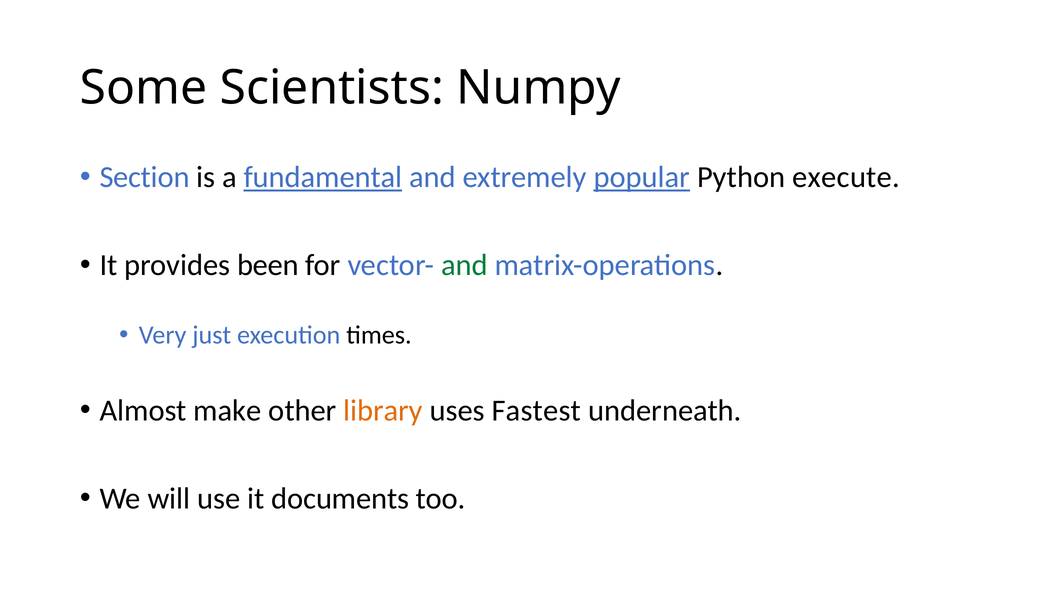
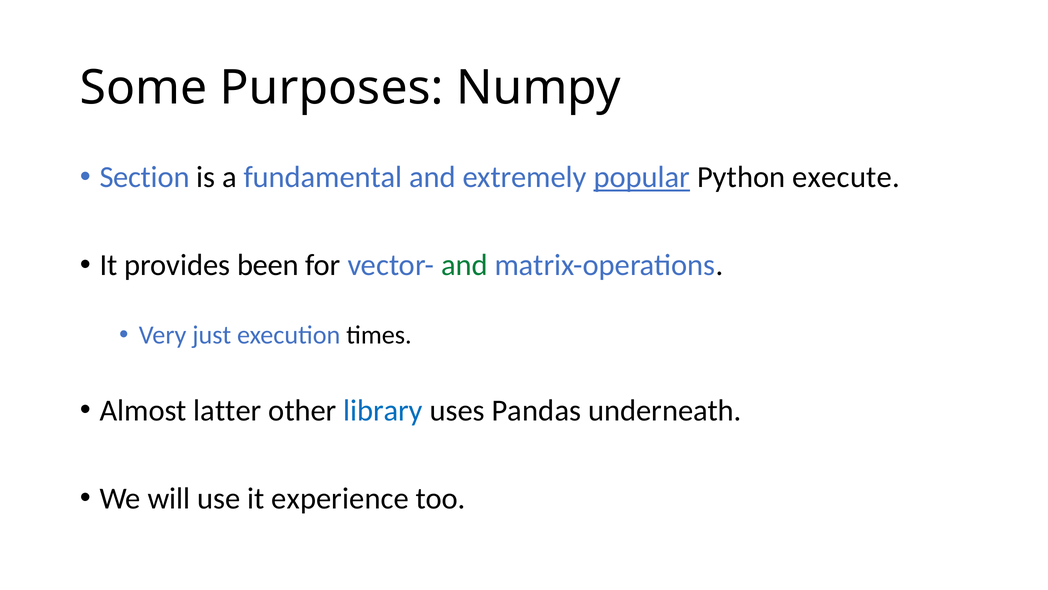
Scientists: Scientists -> Purposes
fundamental underline: present -> none
make: make -> latter
library colour: orange -> blue
Fastest: Fastest -> Pandas
documents: documents -> experience
